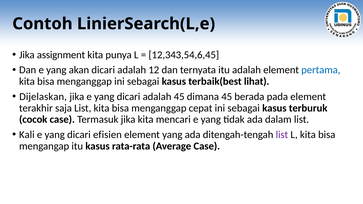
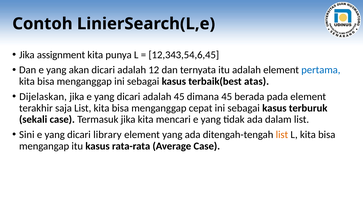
lihat: lihat -> atas
cocok: cocok -> sekali
Kali: Kali -> Sini
efisien: efisien -> library
list at (282, 135) colour: purple -> orange
